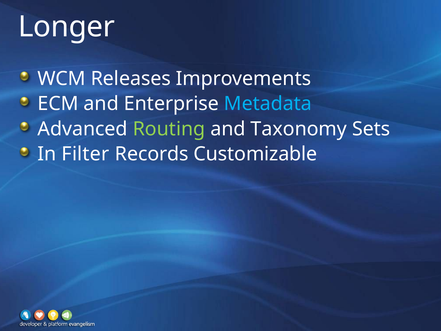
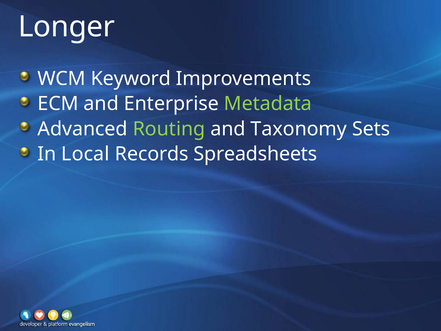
Releases: Releases -> Keyword
Metadata colour: light blue -> light green
Filter: Filter -> Local
Customizable: Customizable -> Spreadsheets
